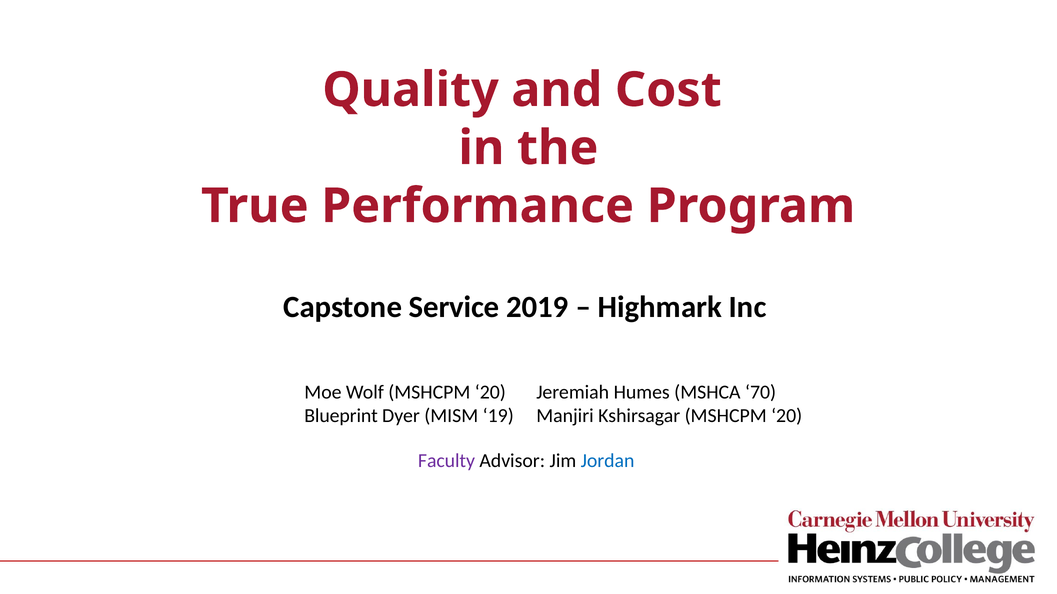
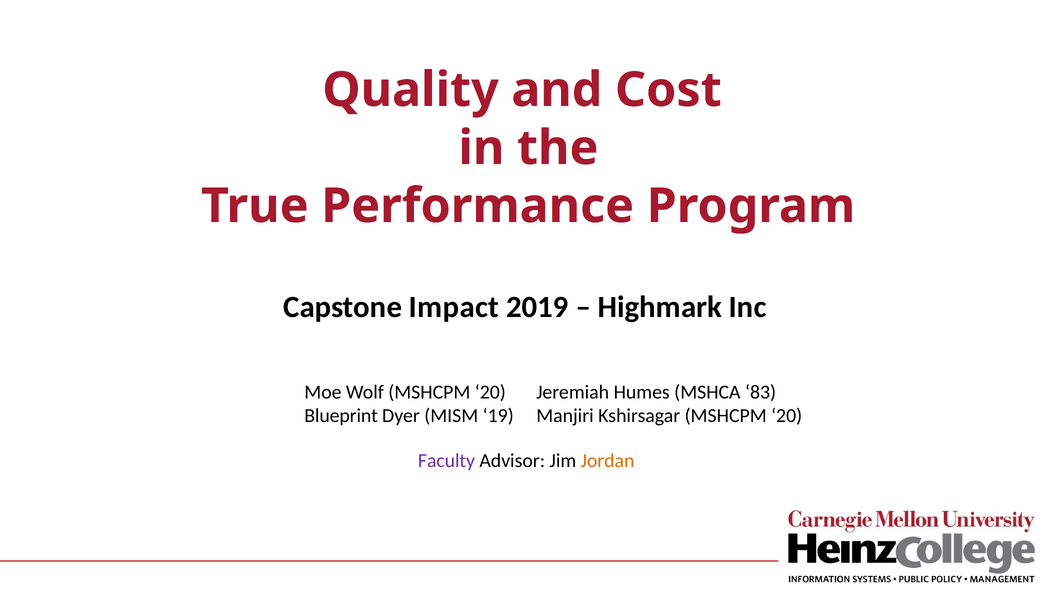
Service: Service -> Impact
70: 70 -> 83
Jordan colour: blue -> orange
